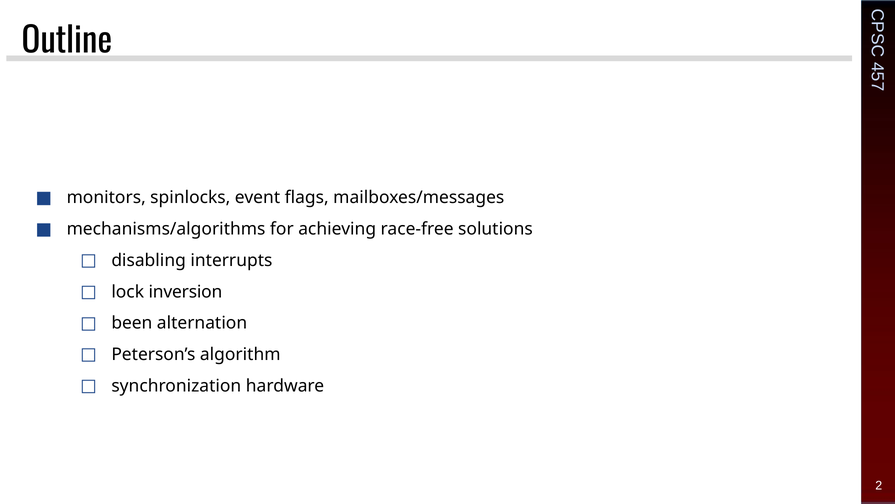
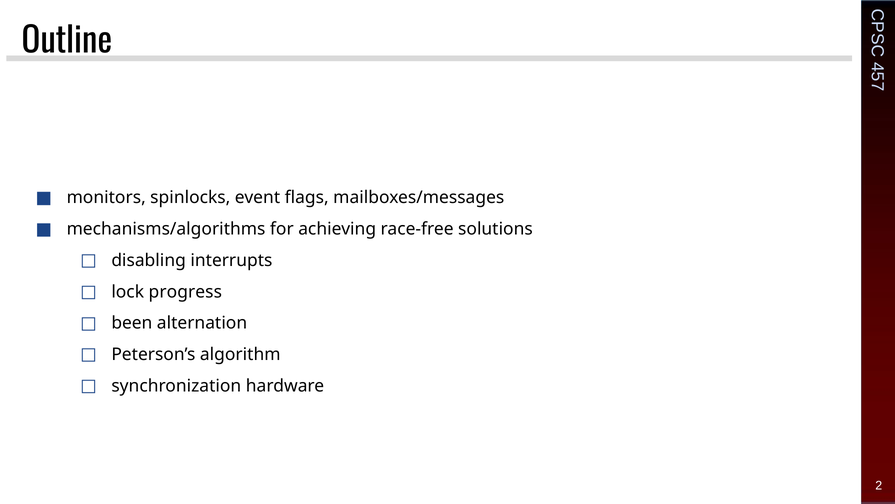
inversion: inversion -> progress
